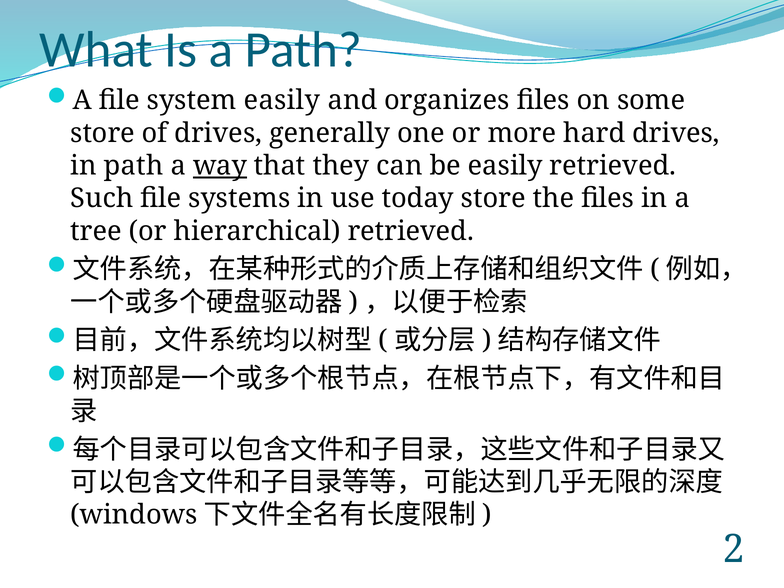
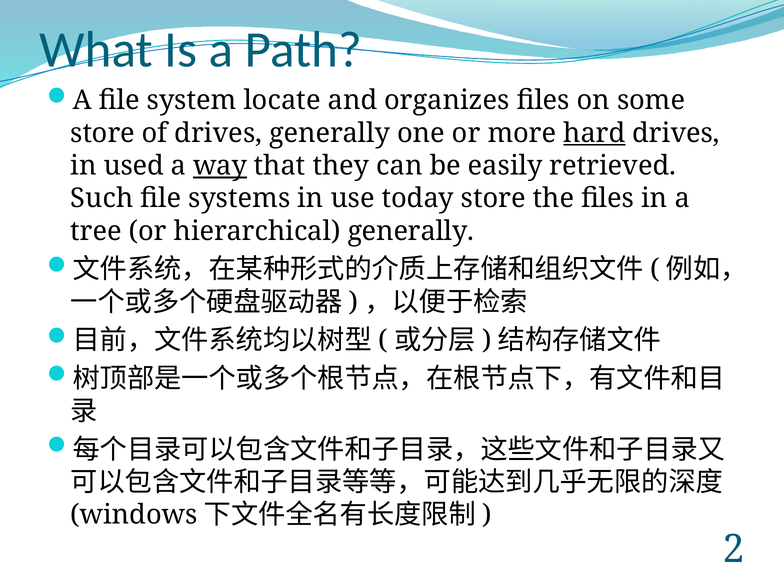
system easily: easily -> locate
hard underline: none -> present
in path: path -> used
hierarchical retrieved: retrieved -> generally
